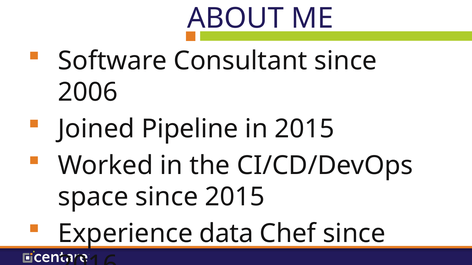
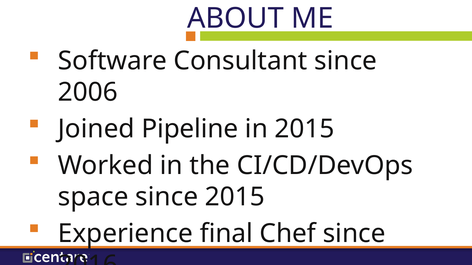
data: data -> final
